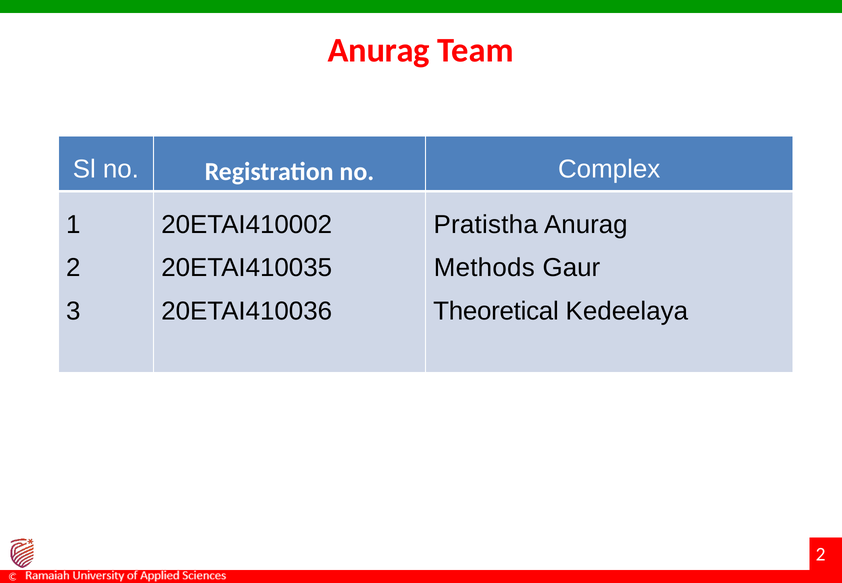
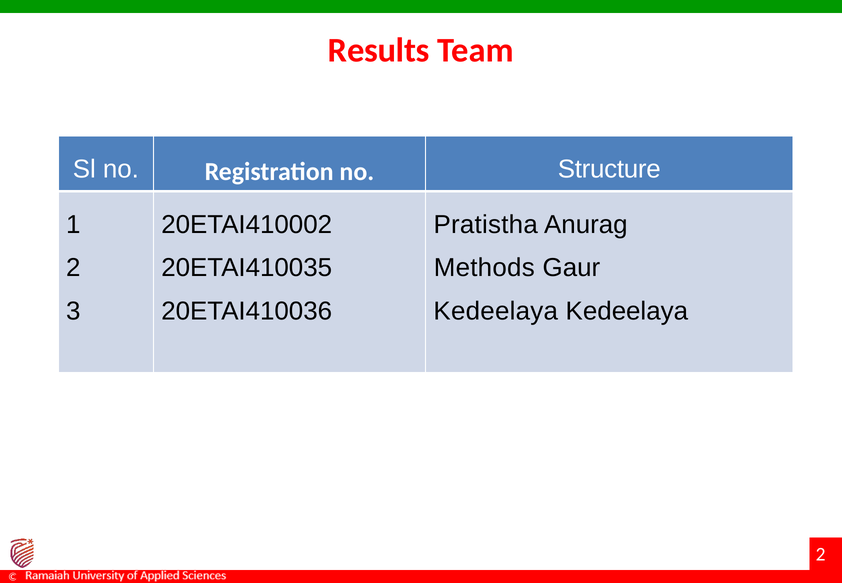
Anurag at (379, 50): Anurag -> Results
Complex: Complex -> Structure
Theoretical at (496, 311): Theoretical -> Kedeelaya
